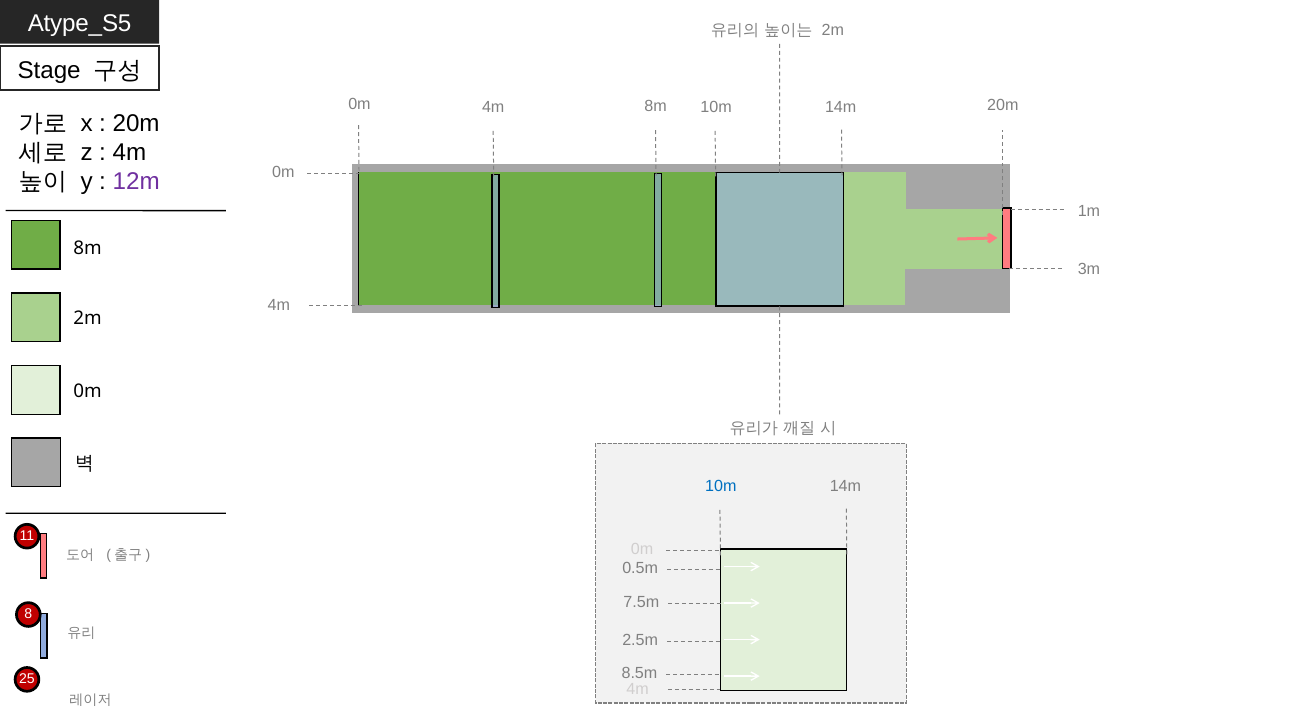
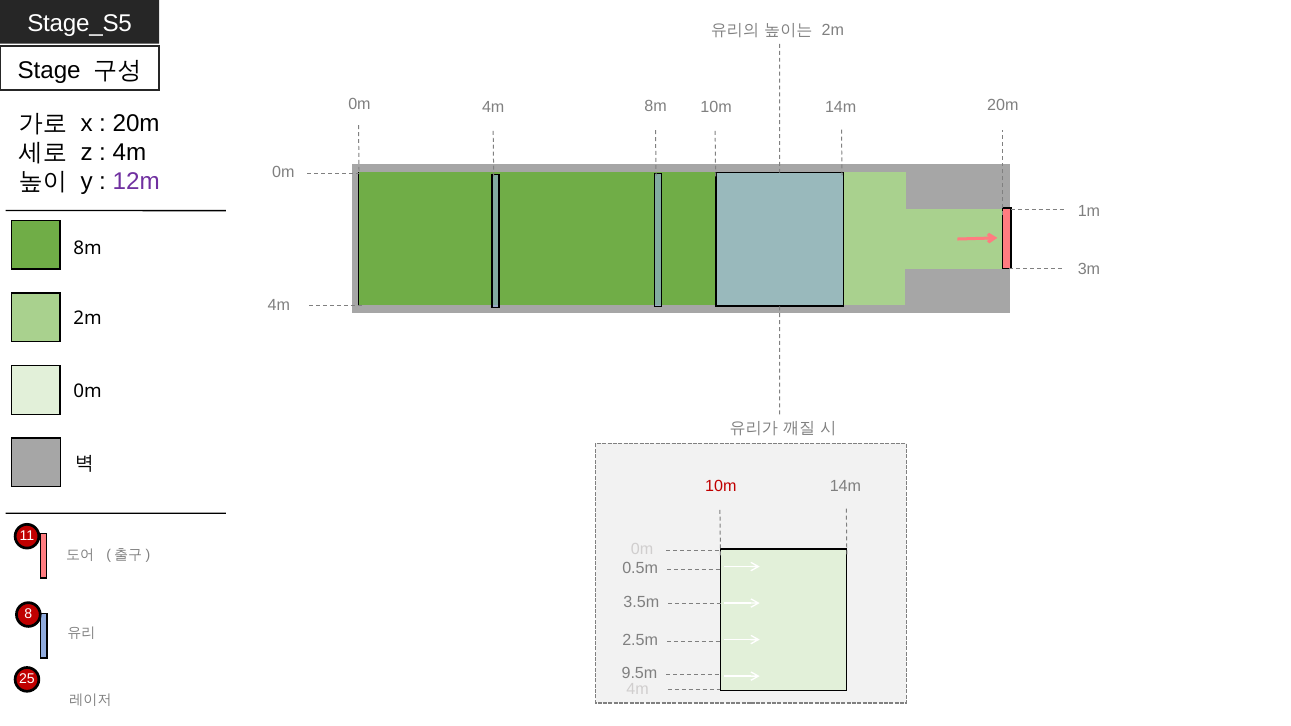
Atype_S5: Atype_S5 -> Stage_S5
10m at (721, 486) colour: blue -> red
7.5m: 7.5m -> 3.5m
8.5m: 8.5m -> 9.5m
